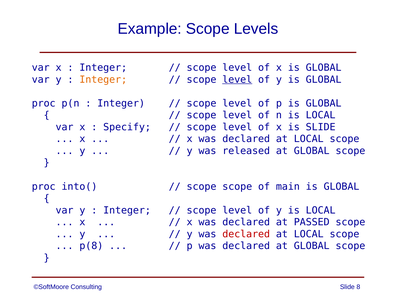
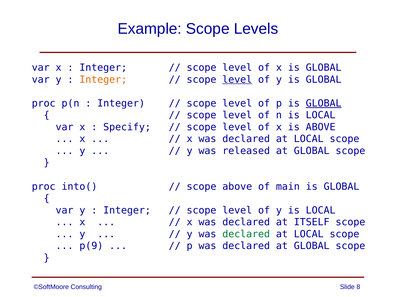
GLOBAL at (324, 103) underline: none -> present
is SLIDE: SLIDE -> ABOVE
scope scope: scope -> above
PASSED: PASSED -> ITSELF
declared at (246, 234) colour: red -> green
p(8: p(8 -> p(9
